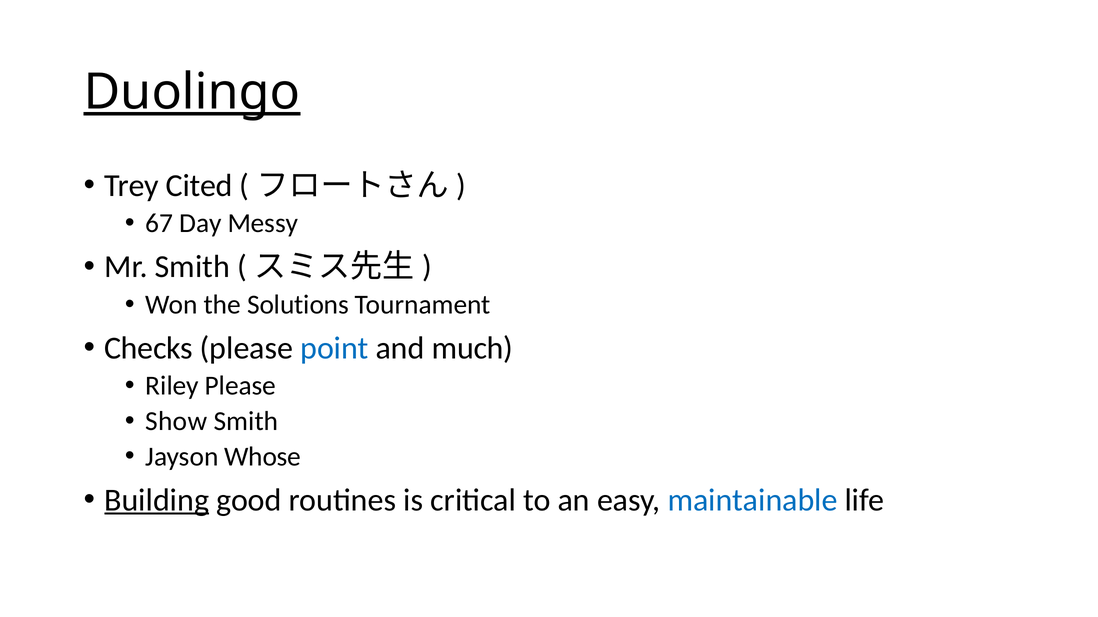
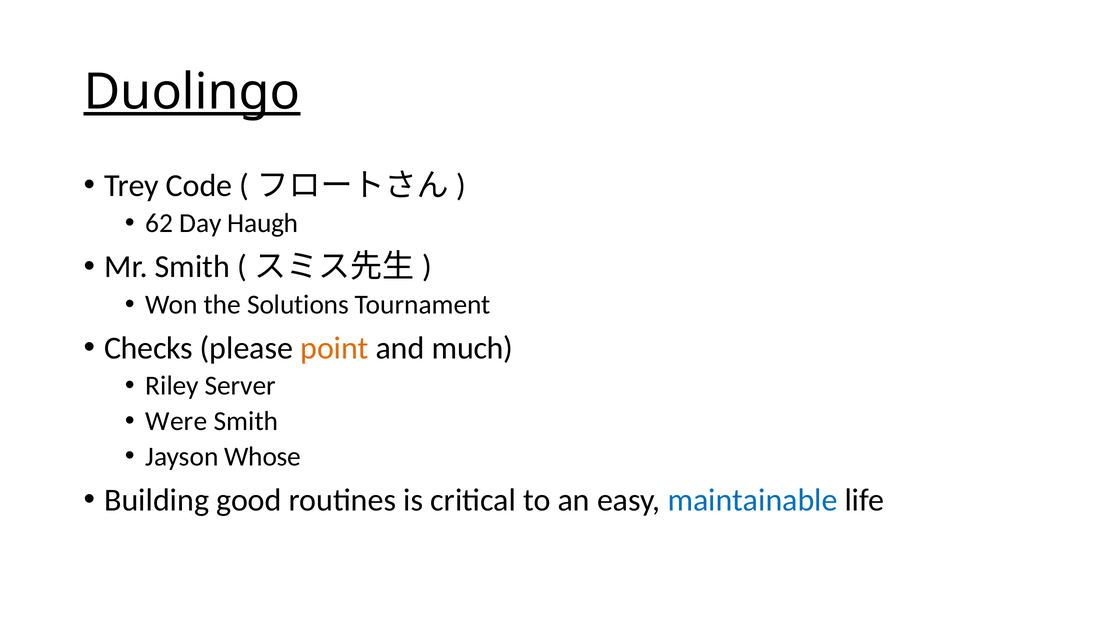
Cited: Cited -> Code
67: 67 -> 62
Messy: Messy -> Haugh
point colour: blue -> orange
Riley Please: Please -> Server
Show: Show -> Were
Building underline: present -> none
